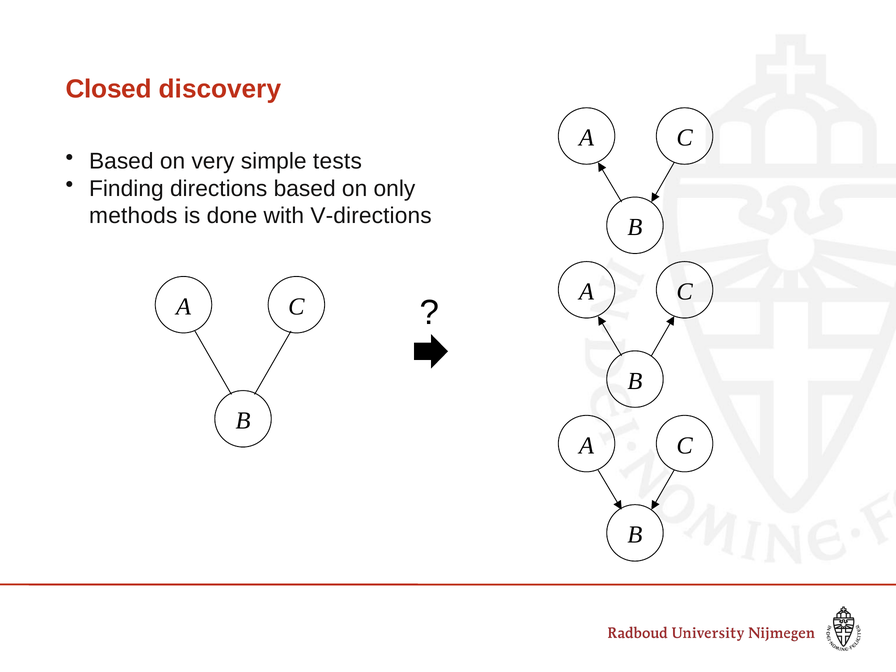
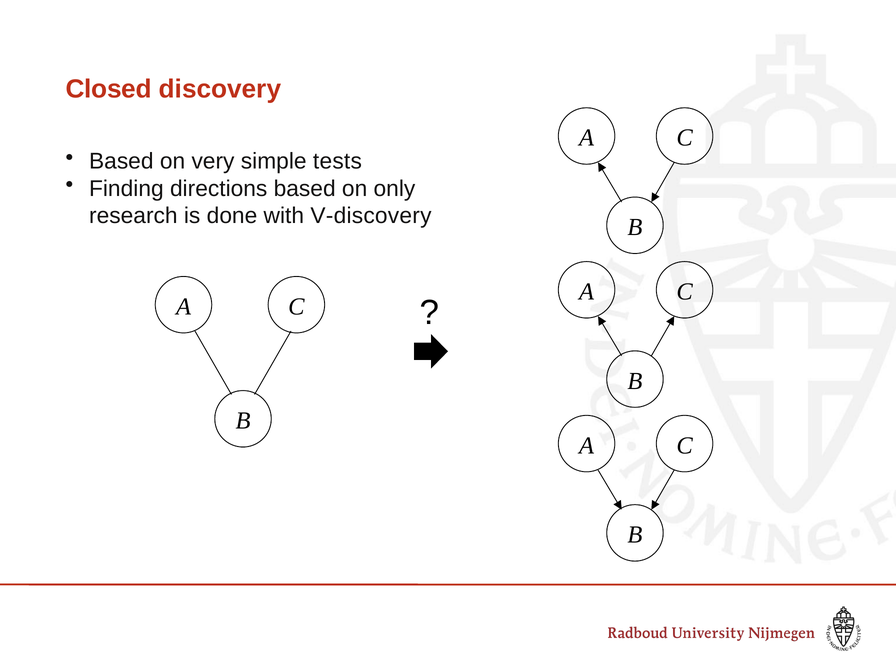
methods: methods -> research
V-directions: V-directions -> V-discovery
